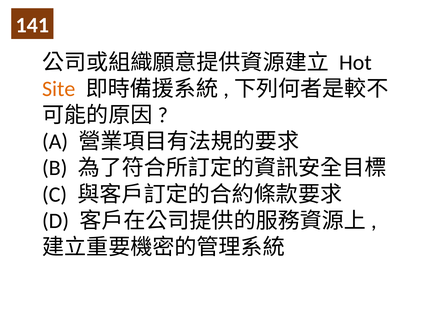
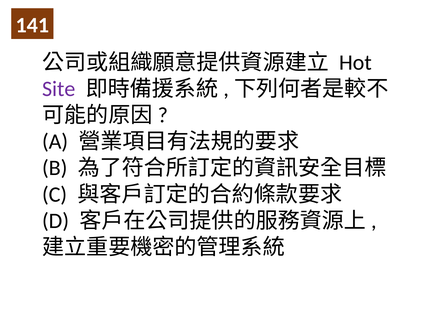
Site colour: orange -> purple
